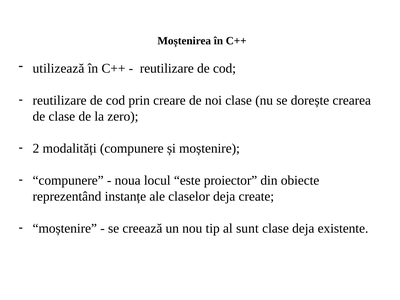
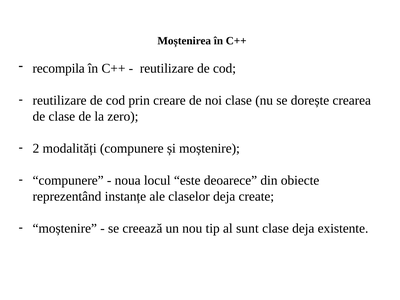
utilizează: utilizează -> recompila
proiector: proiector -> deoarece
